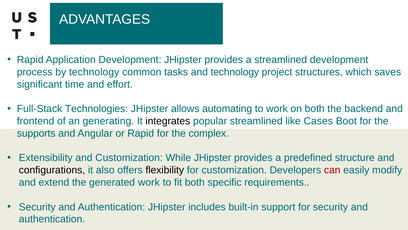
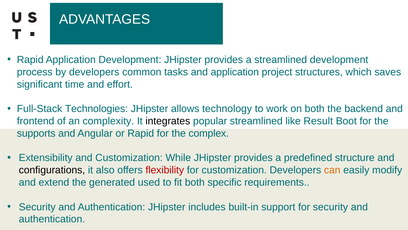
by technology: technology -> developers
and technology: technology -> application
automating: automating -> technology
generating: generating -> complexity
Cases: Cases -> Result
flexibility colour: black -> red
can colour: red -> orange
generated work: work -> used
